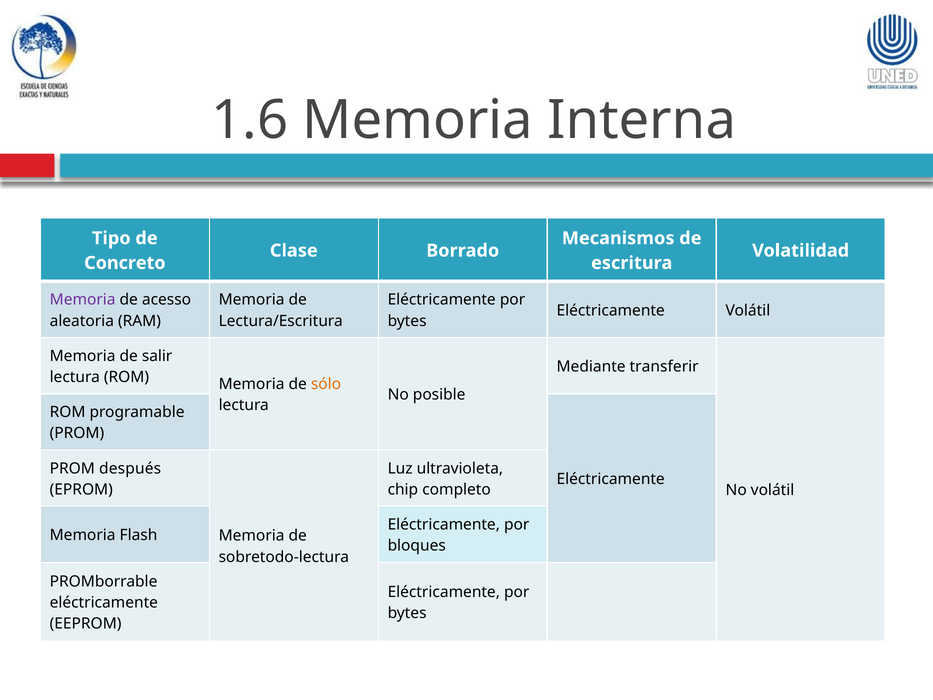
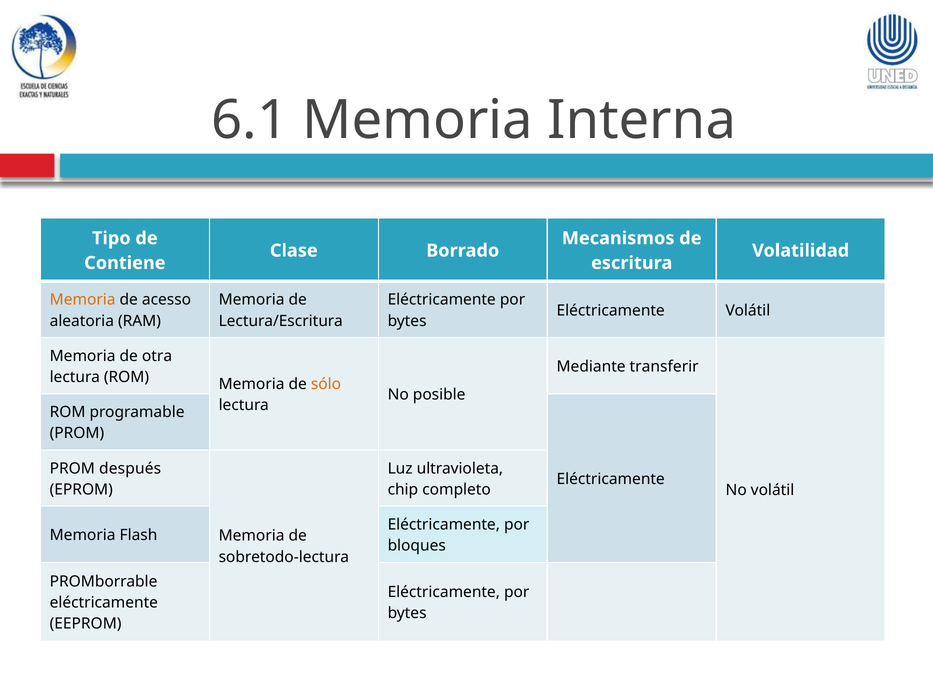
1.6: 1.6 -> 6.1
Concreto: Concreto -> Contiene
Memoria at (83, 300) colour: purple -> orange
salir: salir -> otra
